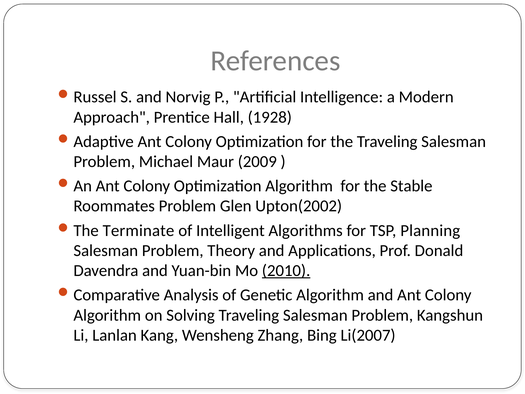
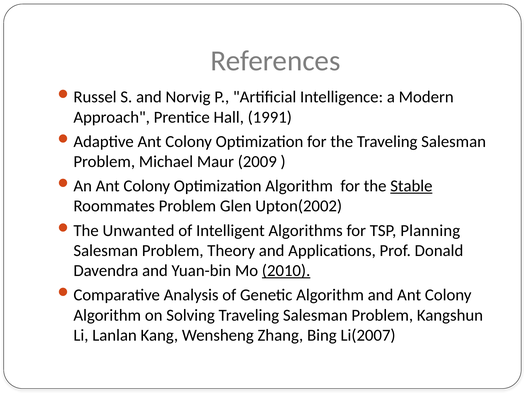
1928: 1928 -> 1991
Stable underline: none -> present
Terminate: Terminate -> Unwanted
